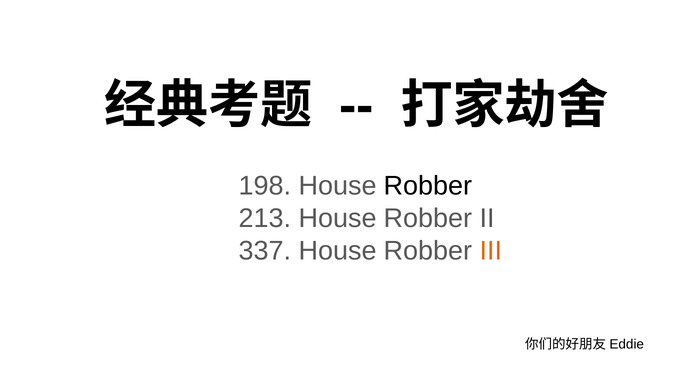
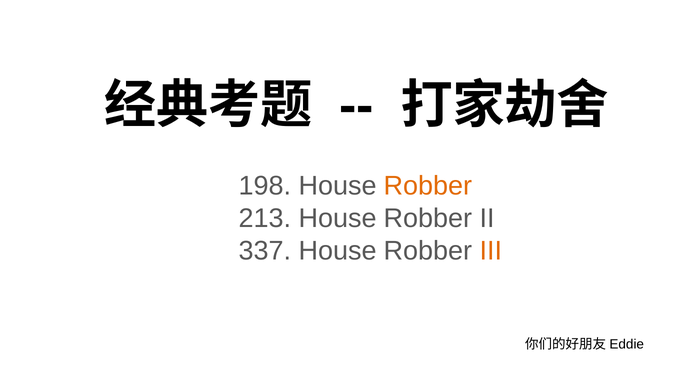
Robber at (428, 186) colour: black -> orange
